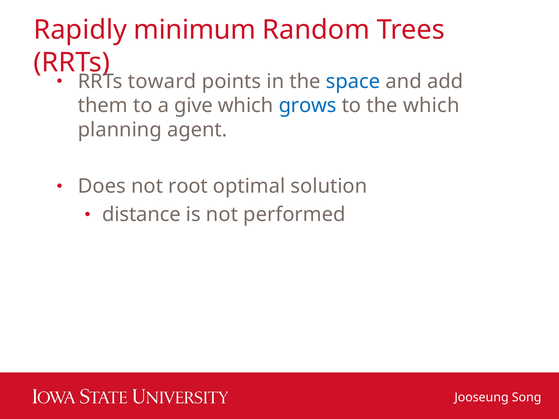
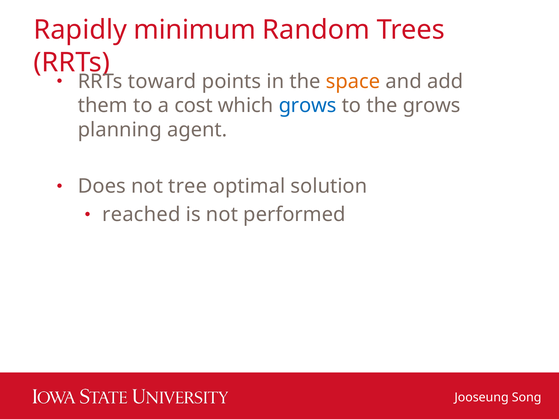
space colour: blue -> orange
give: give -> cost
the which: which -> grows
root: root -> tree
distance: distance -> reached
